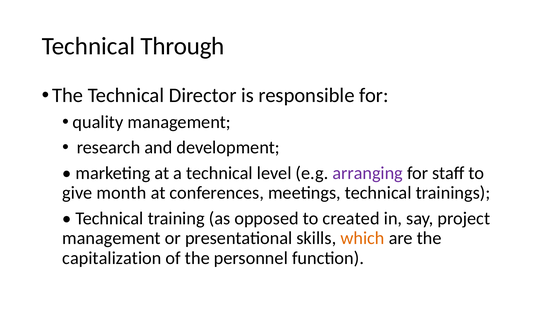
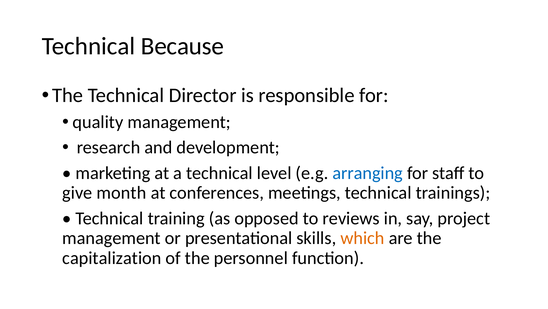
Through: Through -> Because
arranging colour: purple -> blue
created: created -> reviews
